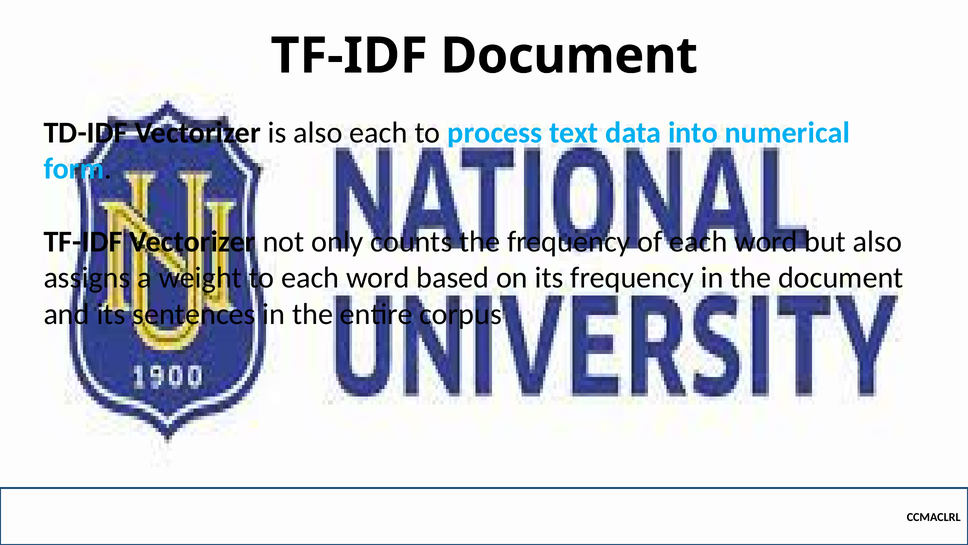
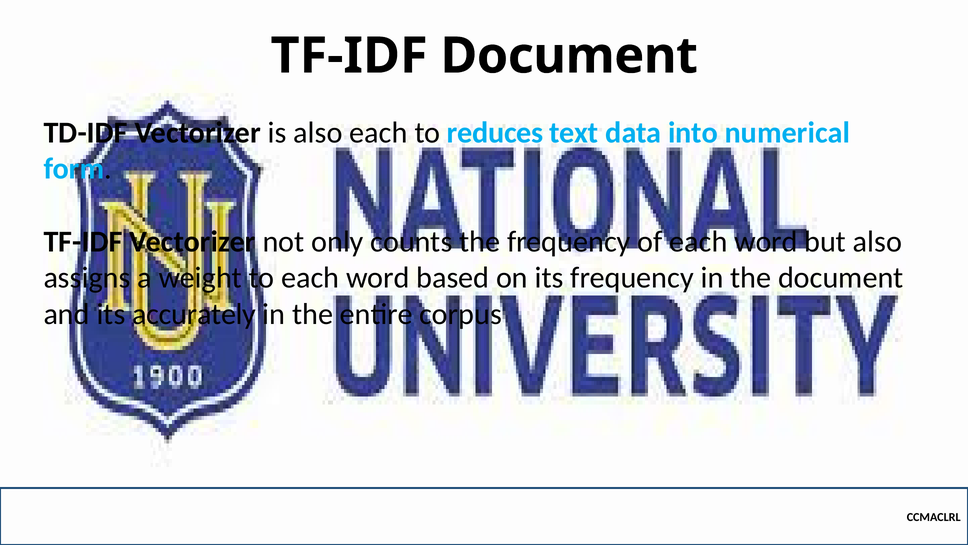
process: process -> reduces
sentences: sentences -> accurately
